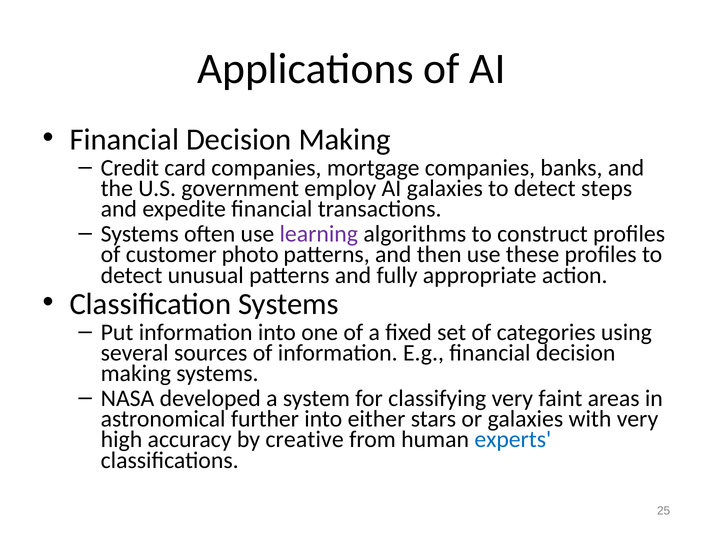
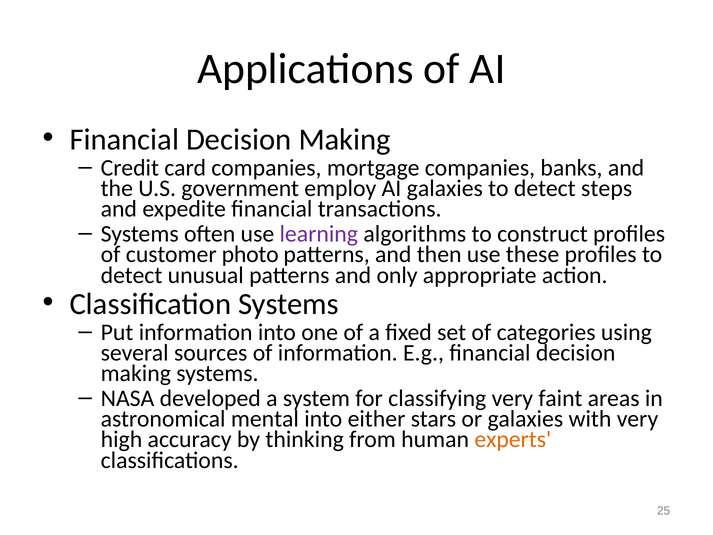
fully: fully -> only
further: further -> mental
creative: creative -> thinking
experts colour: blue -> orange
